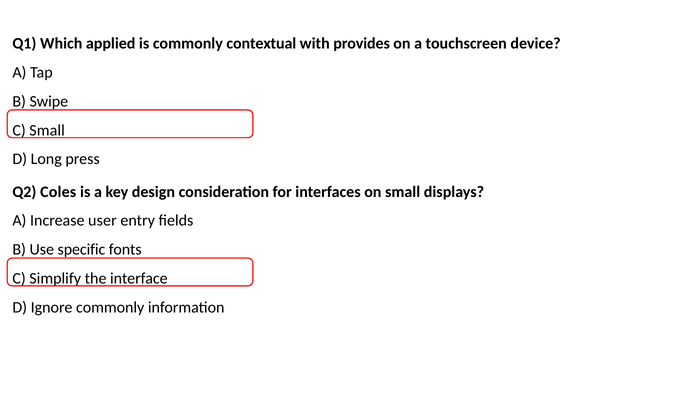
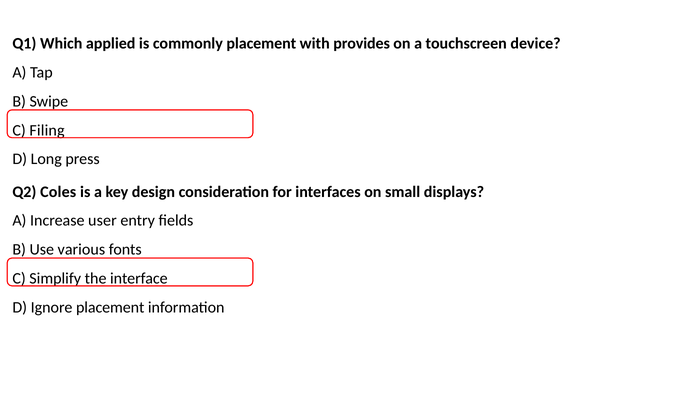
commonly contextual: contextual -> placement
C Small: Small -> Filing
specific: specific -> various
Ignore commonly: commonly -> placement
